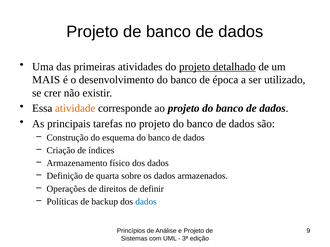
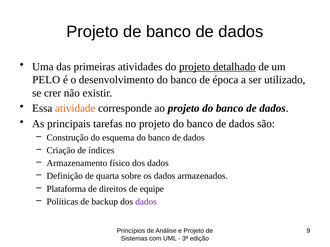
MAIS: MAIS -> PELO
Operações: Operações -> Plataforma
definir: definir -> equipe
dados at (146, 202) colour: blue -> purple
